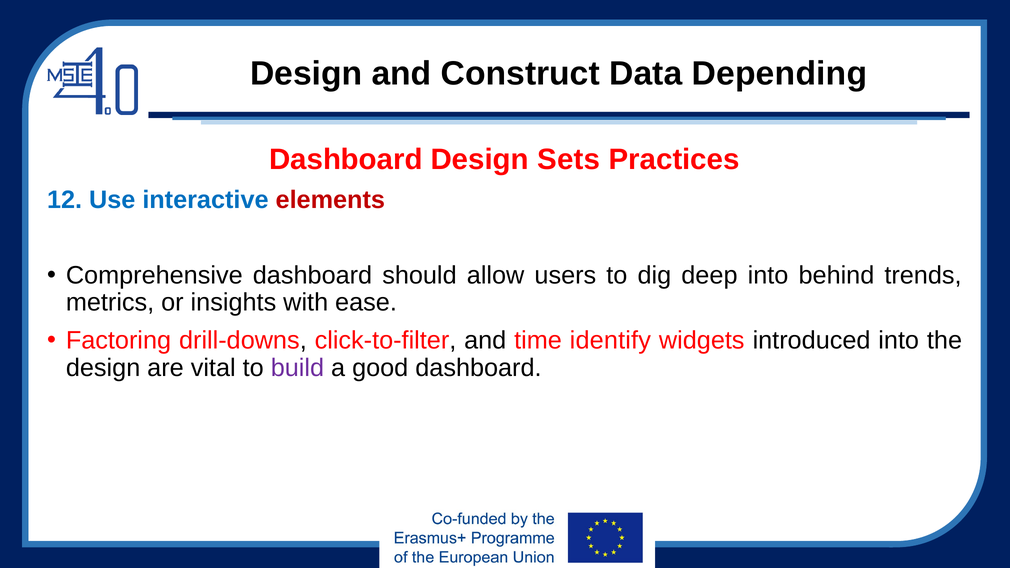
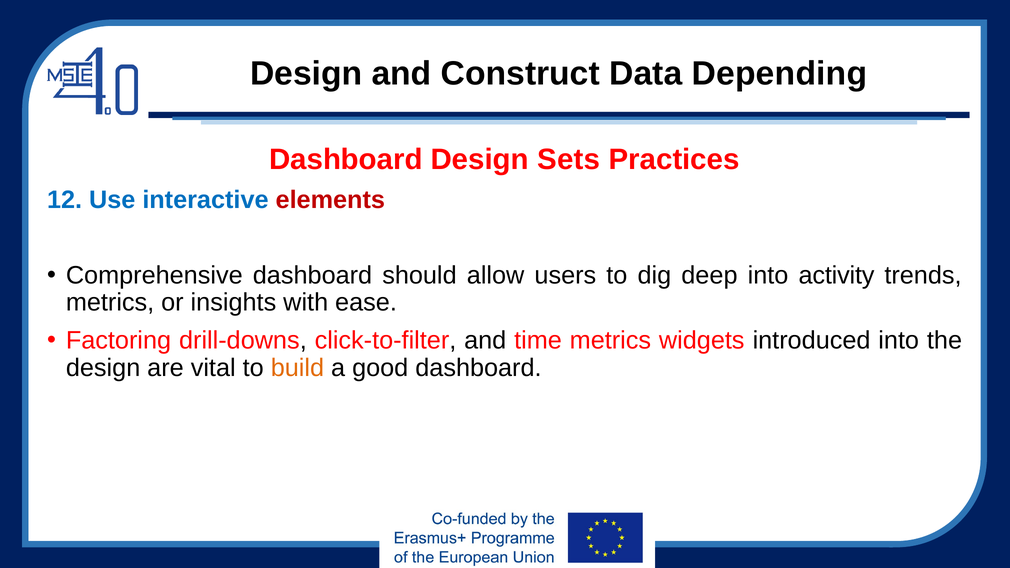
behind: behind -> activity
time identify: identify -> metrics
build colour: purple -> orange
